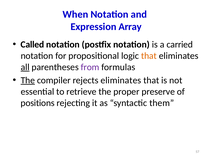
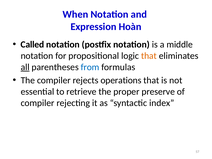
Array: Array -> Hoàn
carried: carried -> middle
from colour: purple -> blue
The at (28, 80) underline: present -> none
rejects eliminates: eliminates -> operations
positions at (38, 103): positions -> compiler
them: them -> index
